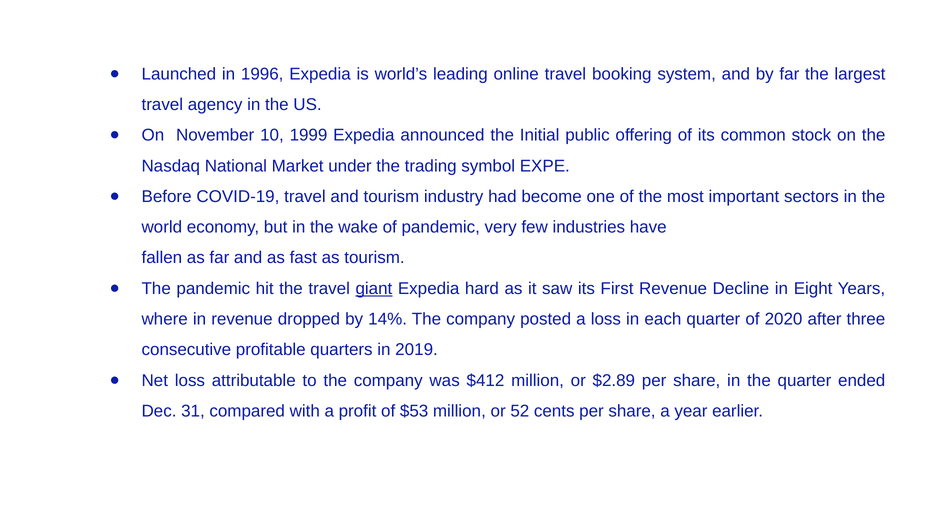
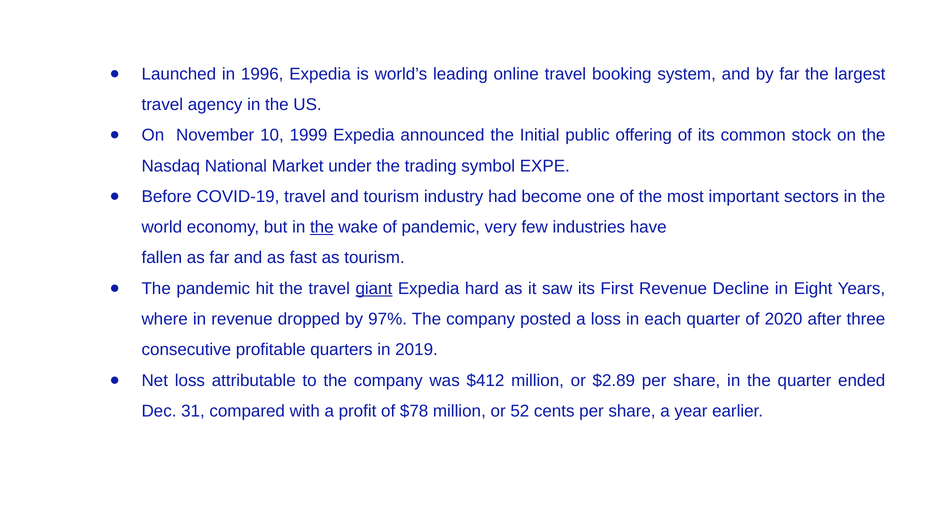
the at (322, 227) underline: none -> present
14%: 14% -> 97%
$53: $53 -> $78
